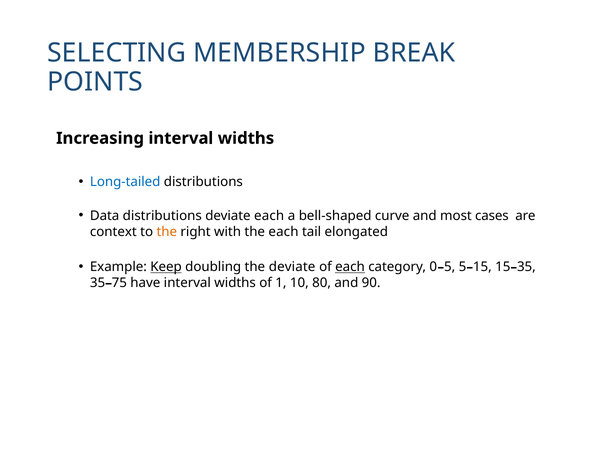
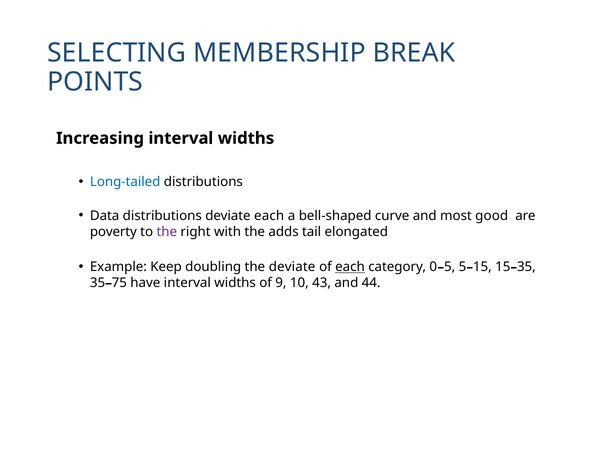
cases: cases -> good
context: context -> poverty
the at (167, 232) colour: orange -> purple
the each: each -> adds
Keep underline: present -> none
1: 1 -> 9
80: 80 -> 43
90: 90 -> 44
